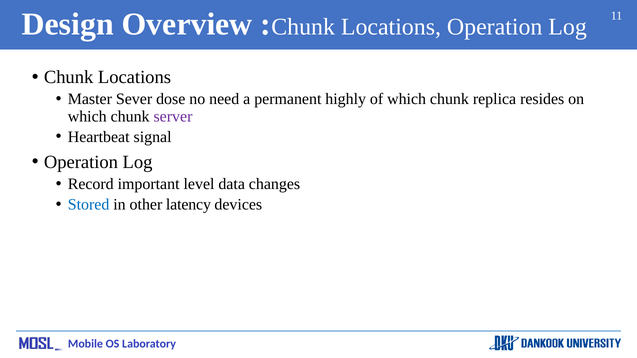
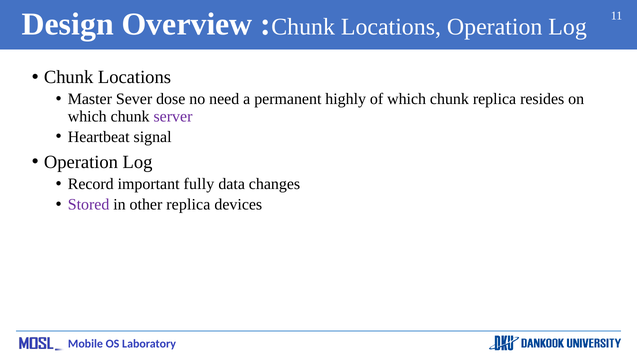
level: level -> fully
Stored colour: blue -> purple
other latency: latency -> replica
